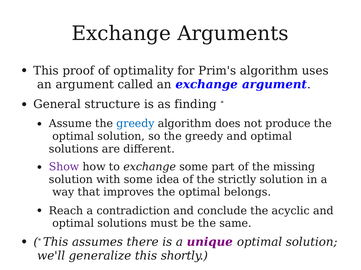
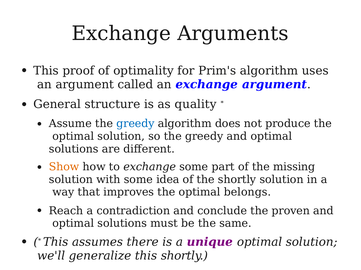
finding: finding -> quality
Show colour: purple -> orange
the strictly: strictly -> shortly
acyclic: acyclic -> proven
